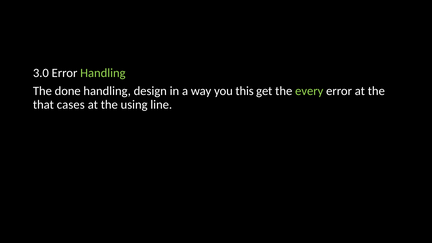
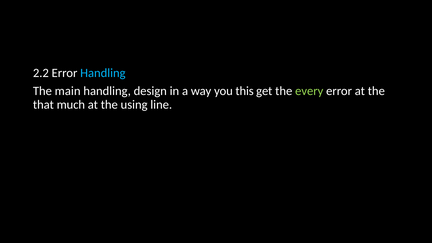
3.0: 3.0 -> 2.2
Handling at (103, 73) colour: light green -> light blue
done: done -> main
cases: cases -> much
